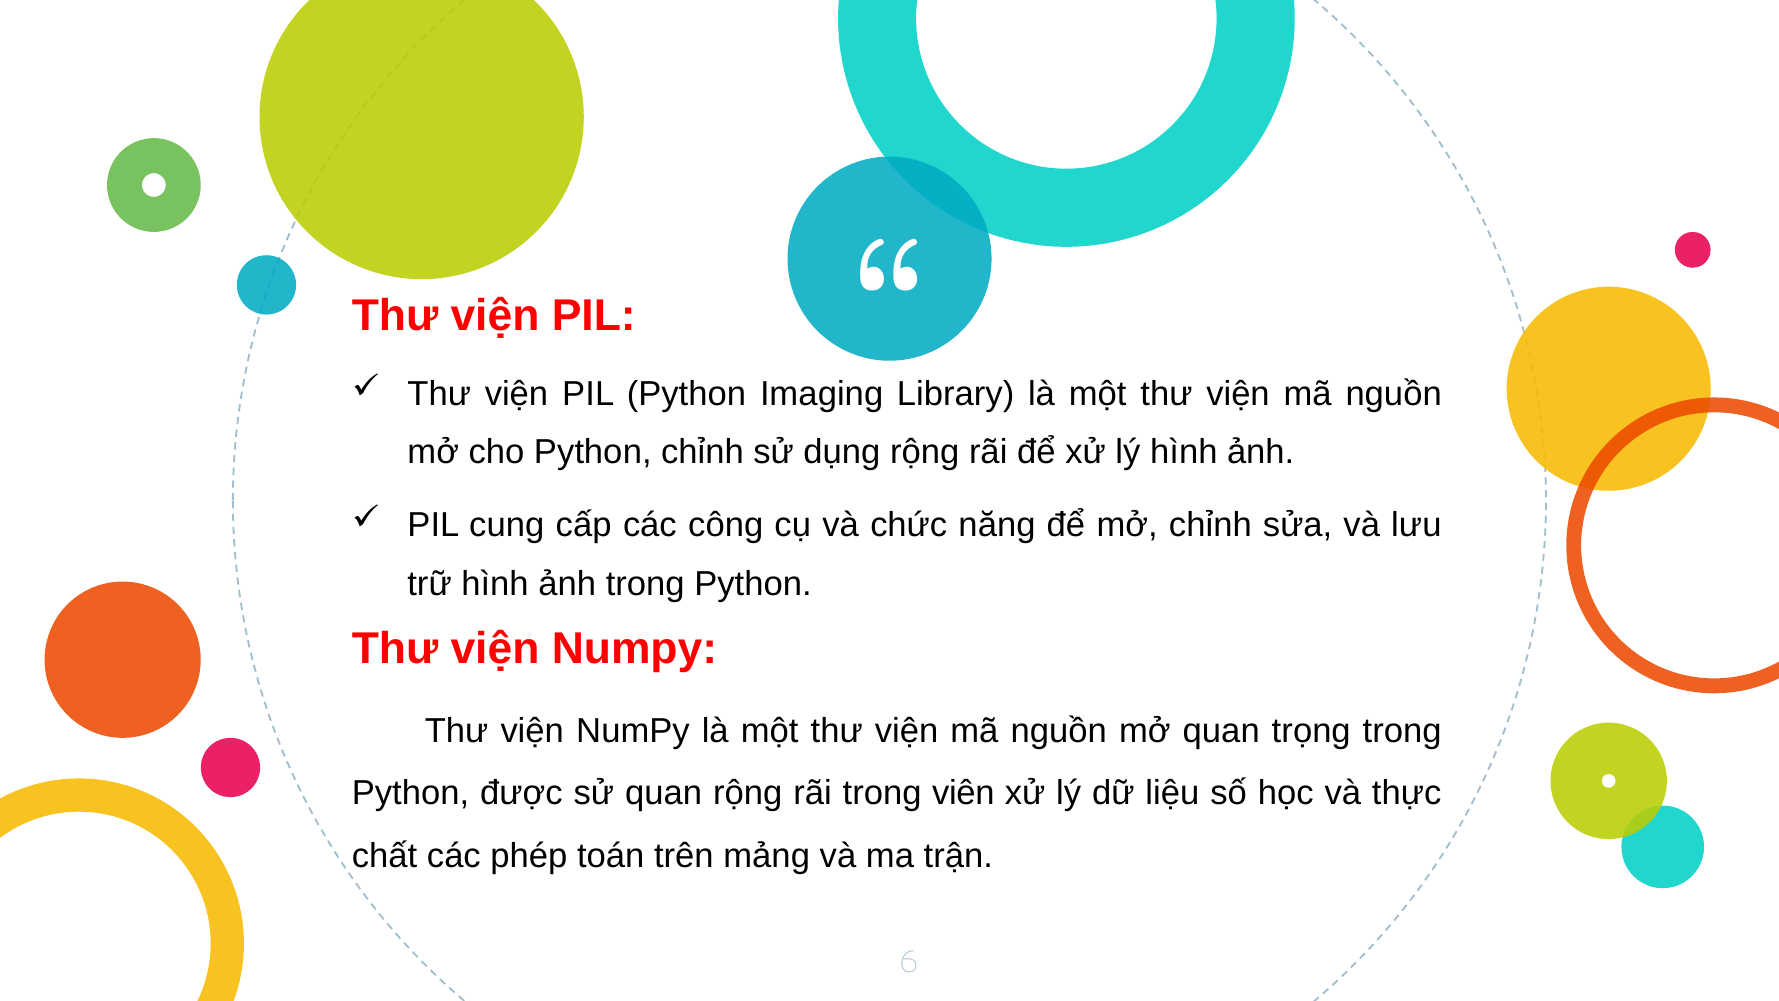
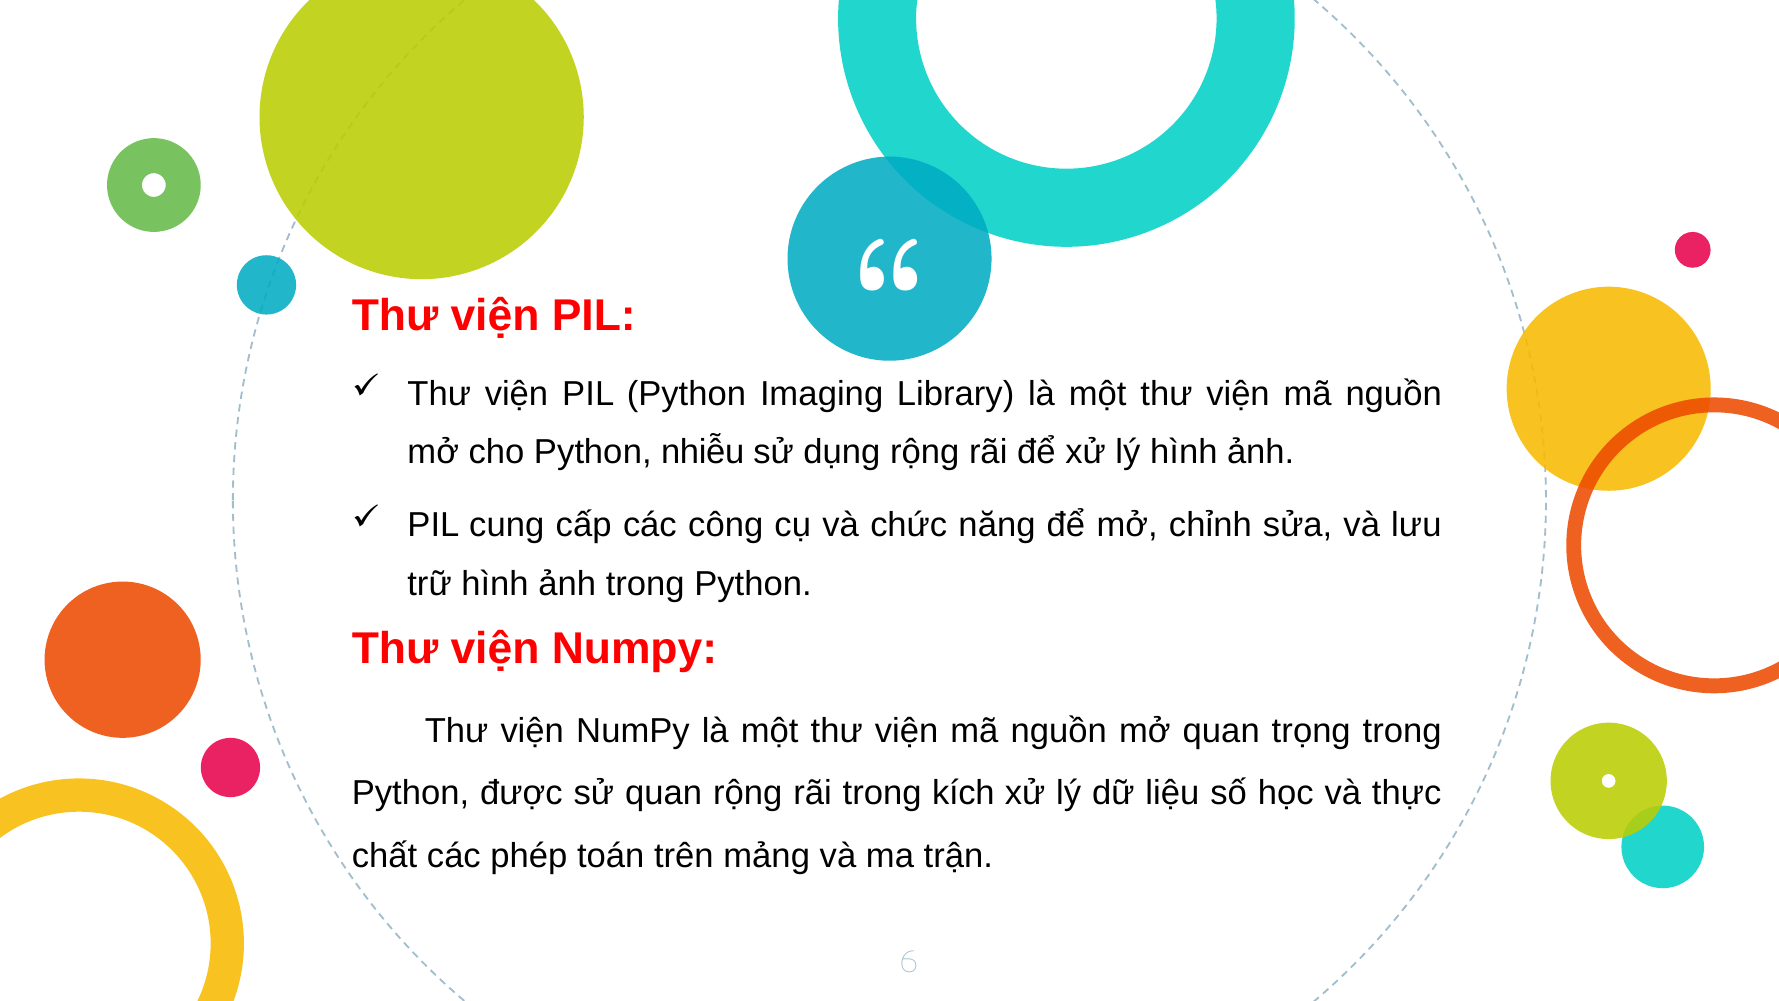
Python chỉnh: chỉnh -> nhiễu
viên: viên -> kích
